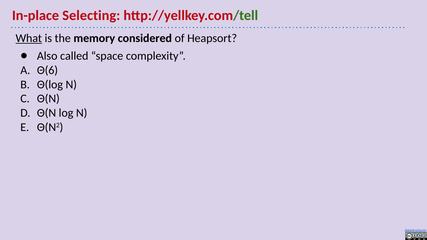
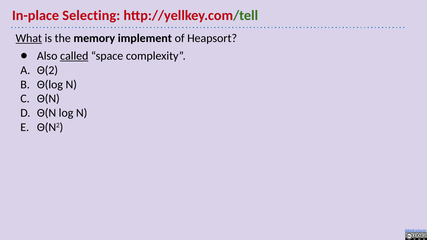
considered: considered -> implement
called underline: none -> present
Θ(6: Θ(6 -> Θ(2
